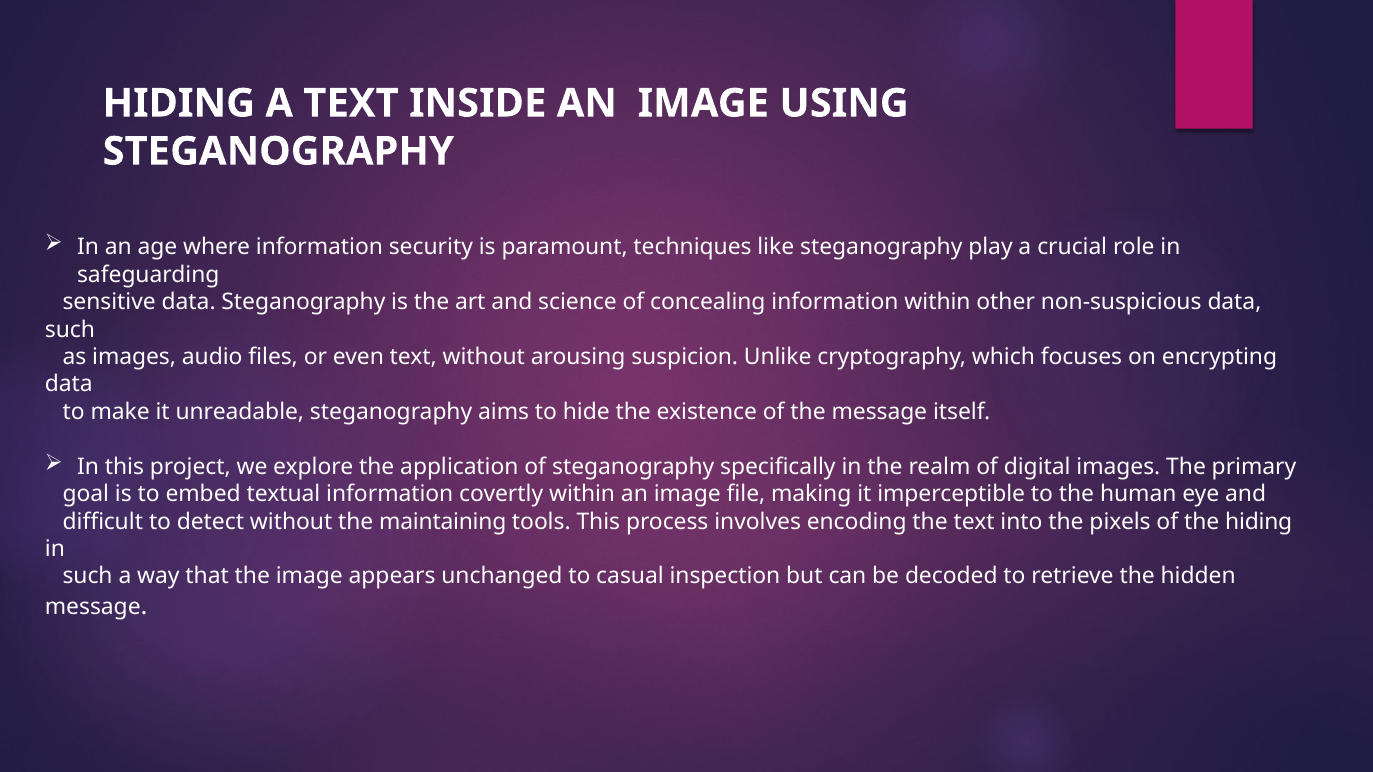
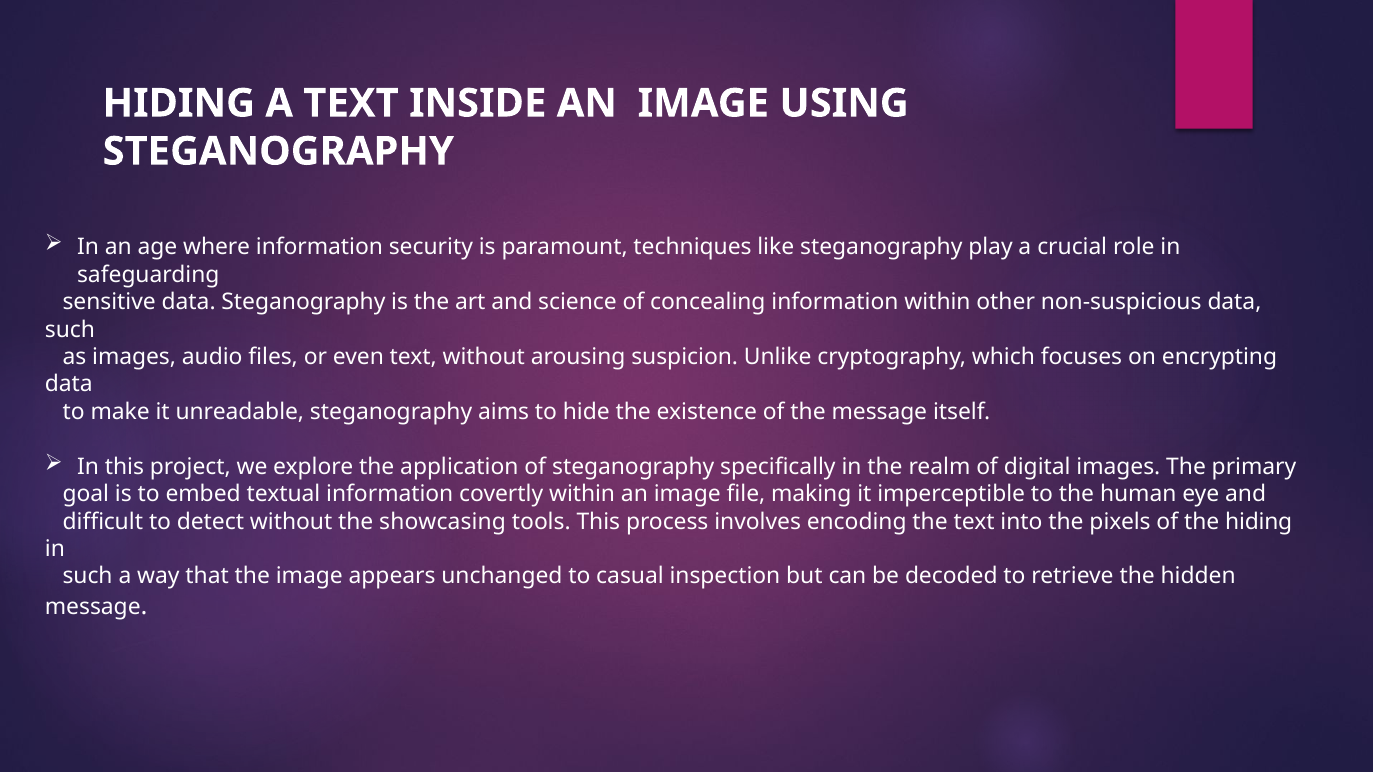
maintaining: maintaining -> showcasing
